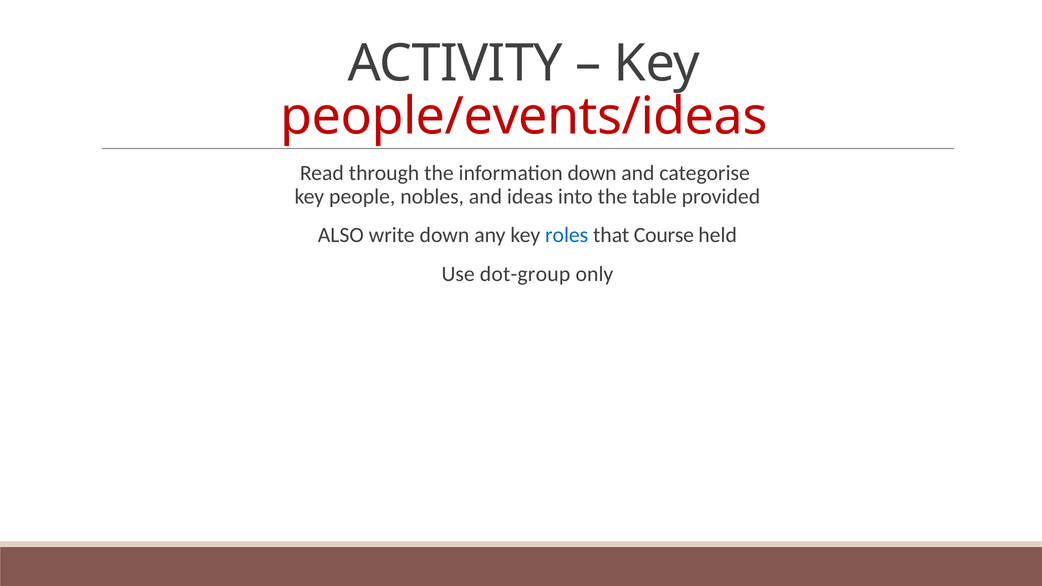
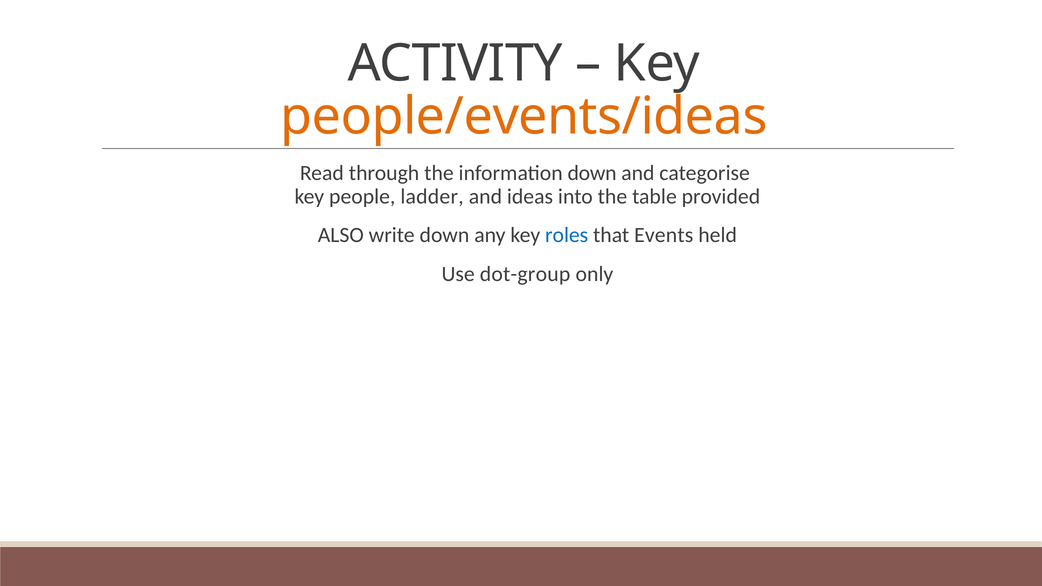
people/events/ideas colour: red -> orange
nobles: nobles -> ladder
Course: Course -> Events
